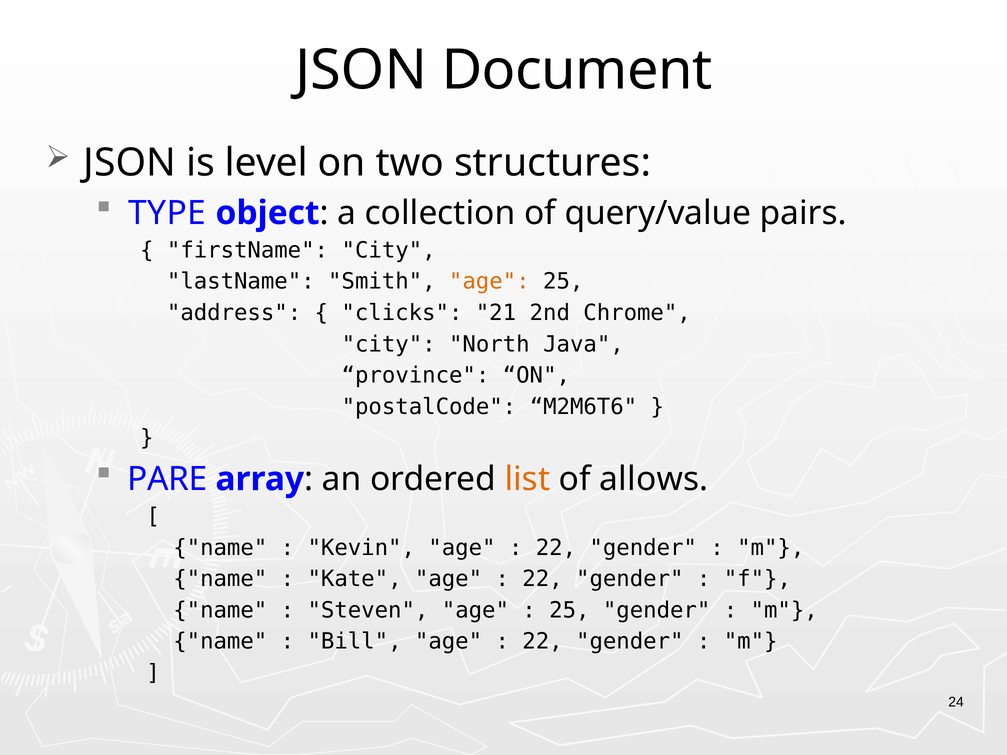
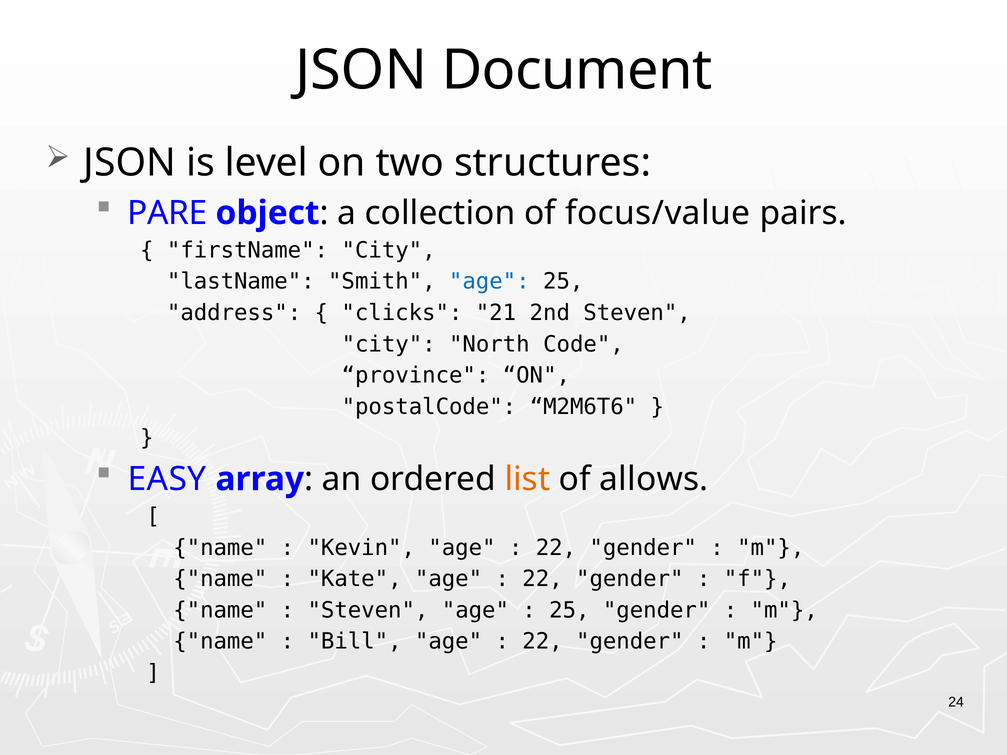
TYPE: TYPE -> PARE
query/value: query/value -> focus/value
age at (489, 282) colour: orange -> blue
2nd Chrome: Chrome -> Steven
Java: Java -> Code
PARE: PARE -> EASY
